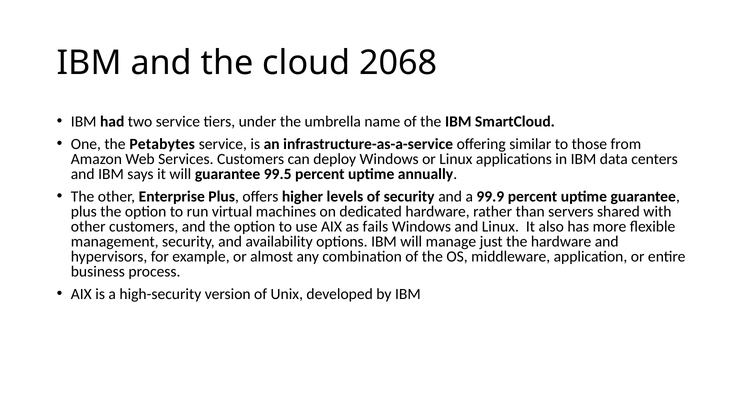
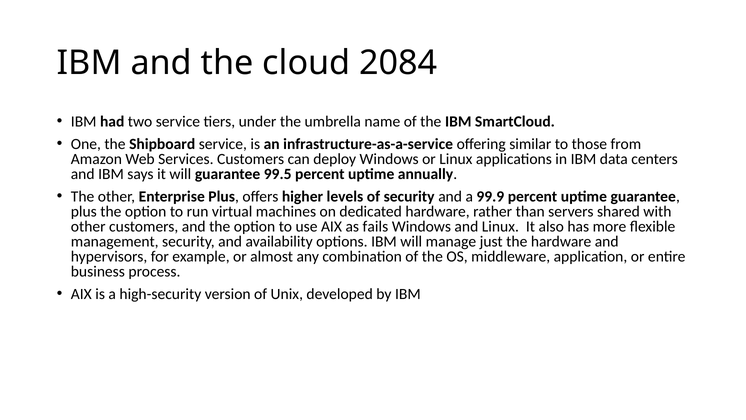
2068: 2068 -> 2084
Petabytes: Petabytes -> Shipboard
